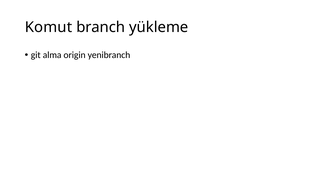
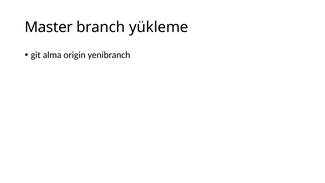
Komut: Komut -> Master
